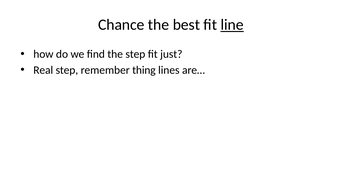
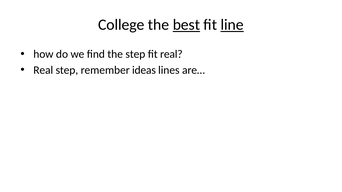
Chance: Chance -> College
best underline: none -> present
fit just: just -> real
thing: thing -> ideas
